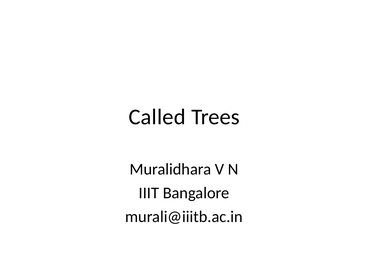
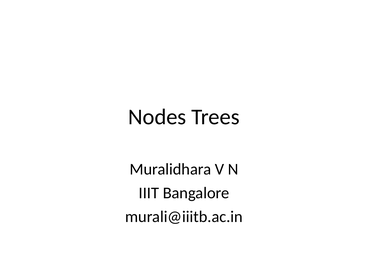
Called: Called -> Nodes
